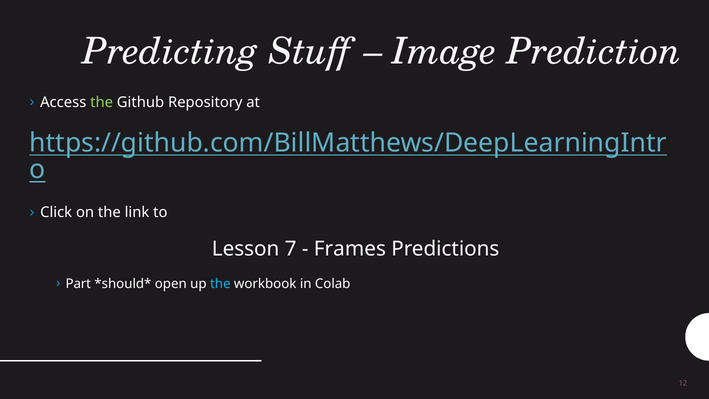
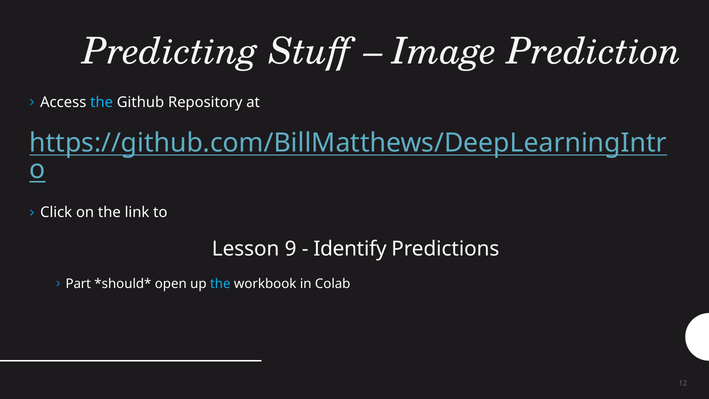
the at (102, 102) colour: light green -> light blue
7: 7 -> 9
Frames: Frames -> Identify
